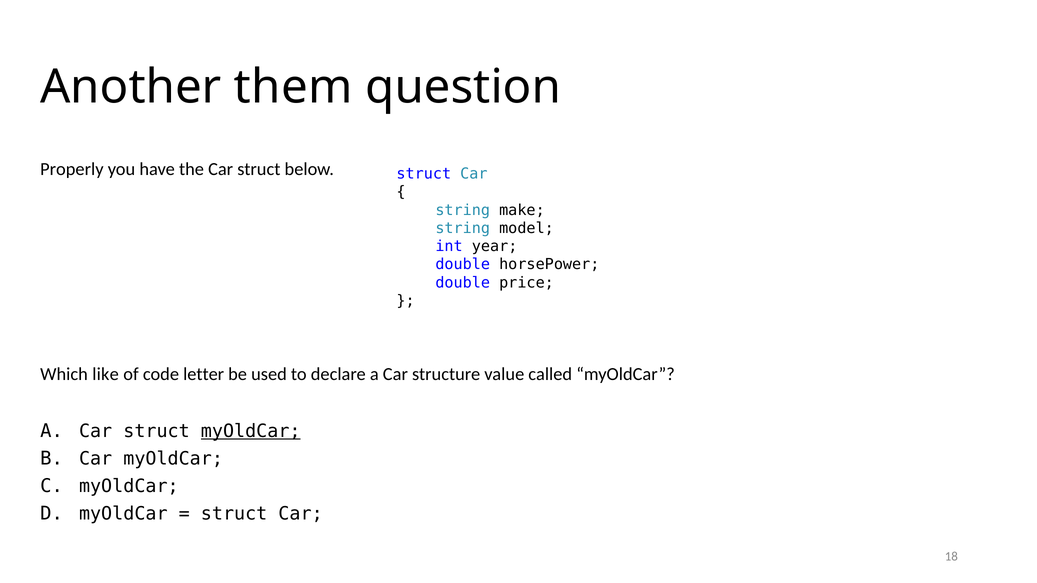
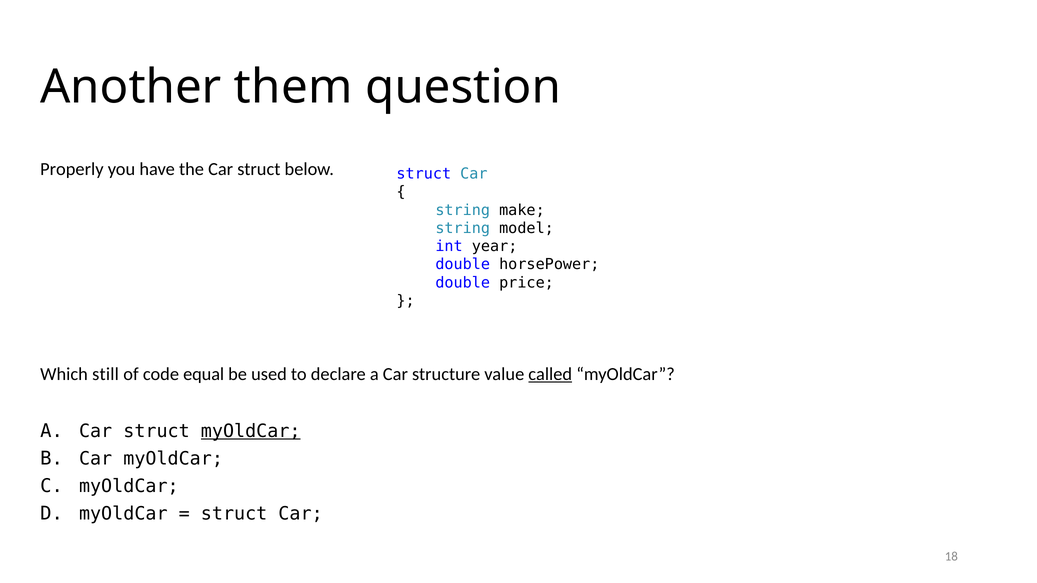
like: like -> still
letter: letter -> equal
called underline: none -> present
